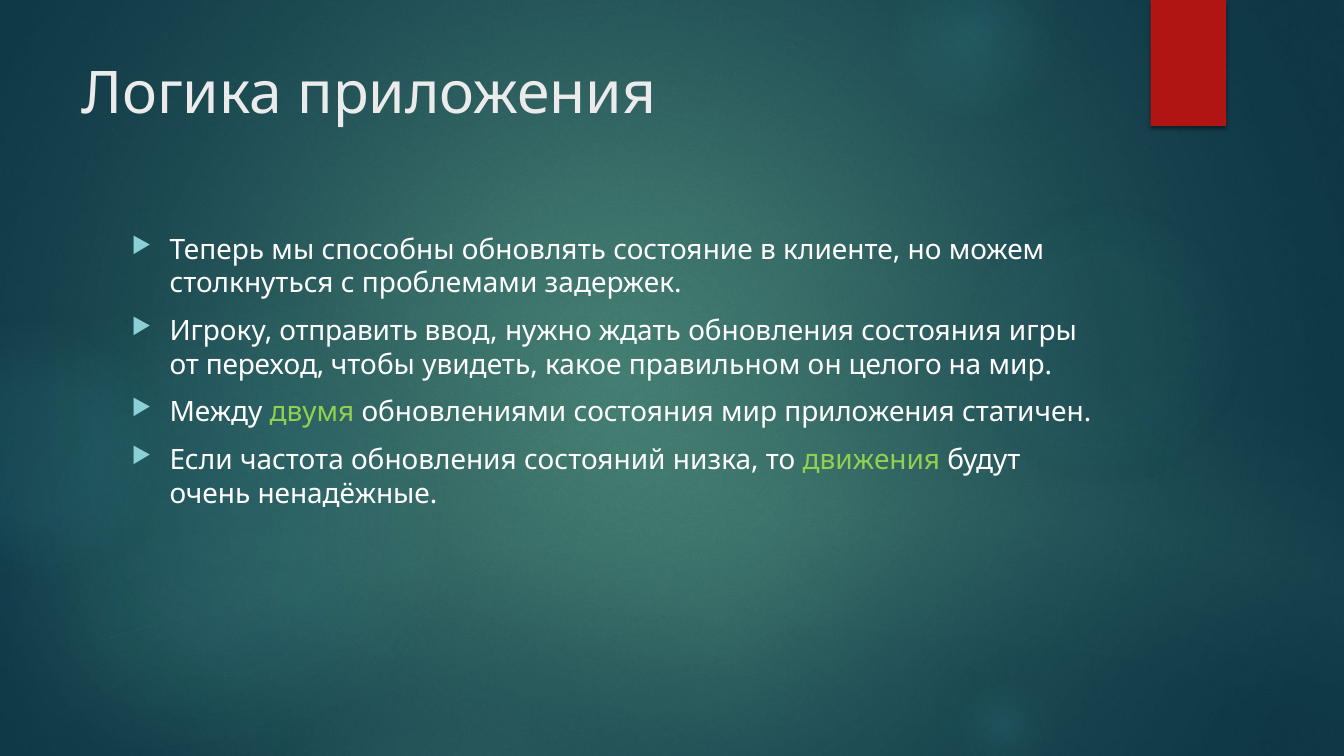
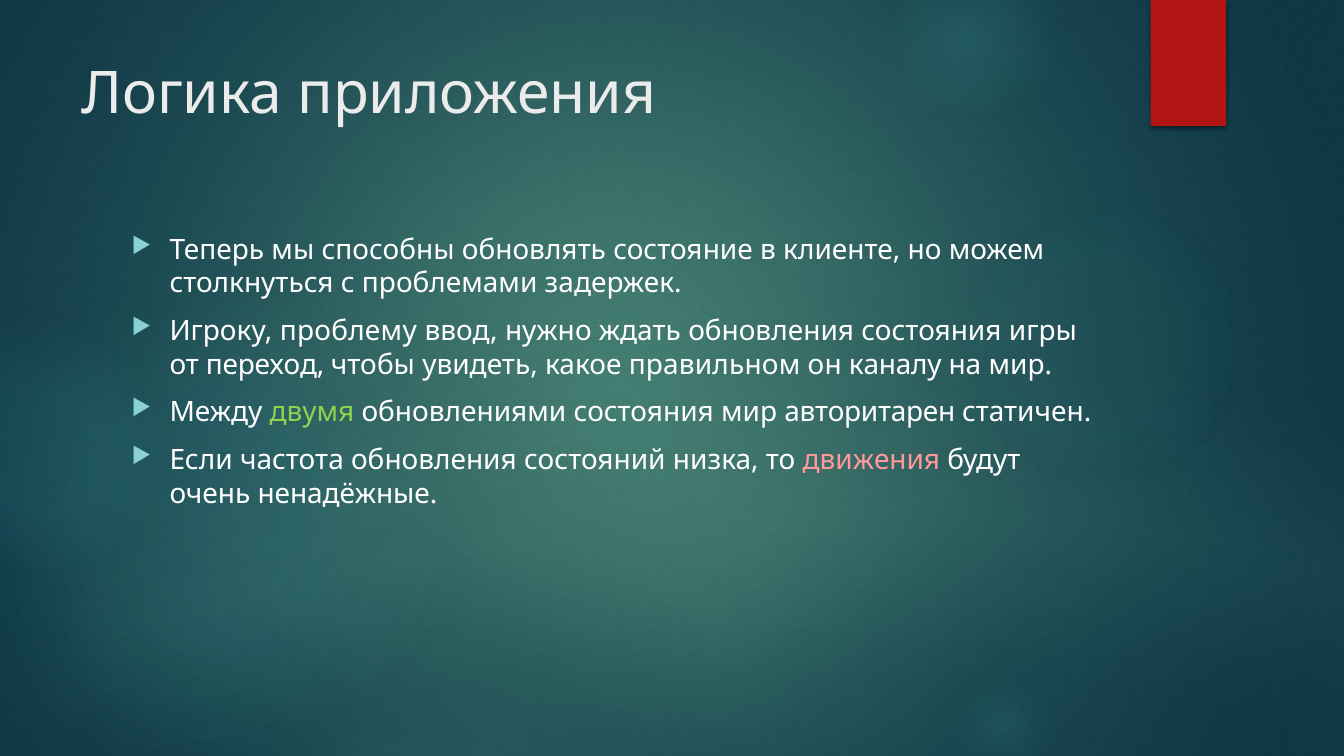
отправить: отправить -> проблему
целого: целого -> каналу
мир приложения: приложения -> авторитарен
движения colour: light green -> pink
